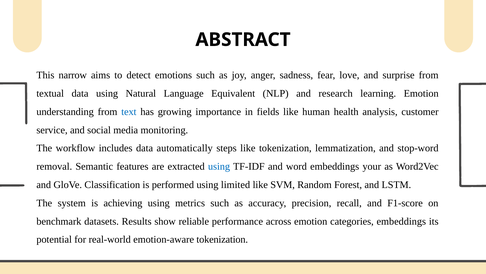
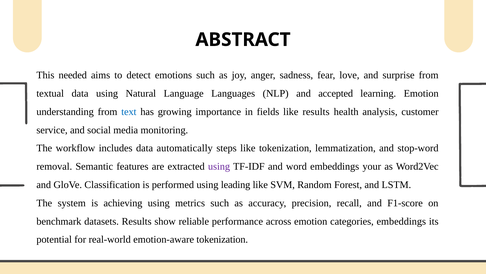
narrow: narrow -> needed
Equivalent: Equivalent -> Languages
research: research -> accepted
like human: human -> results
using at (219, 166) colour: blue -> purple
limited: limited -> leading
